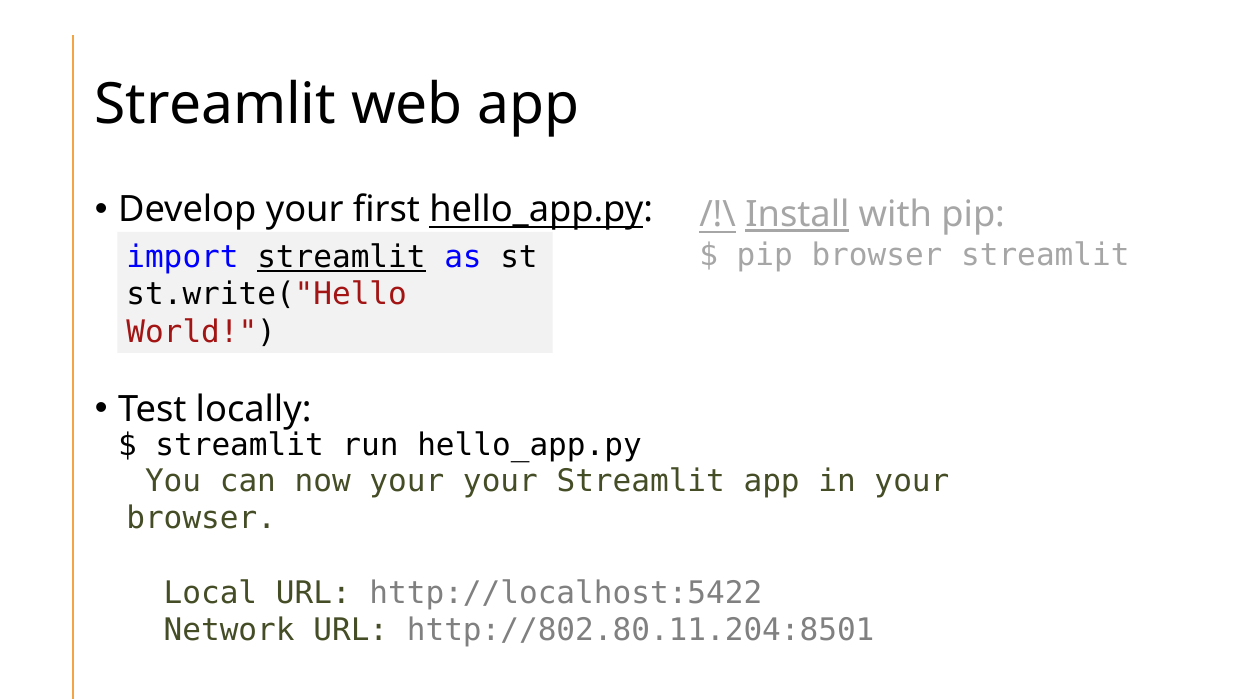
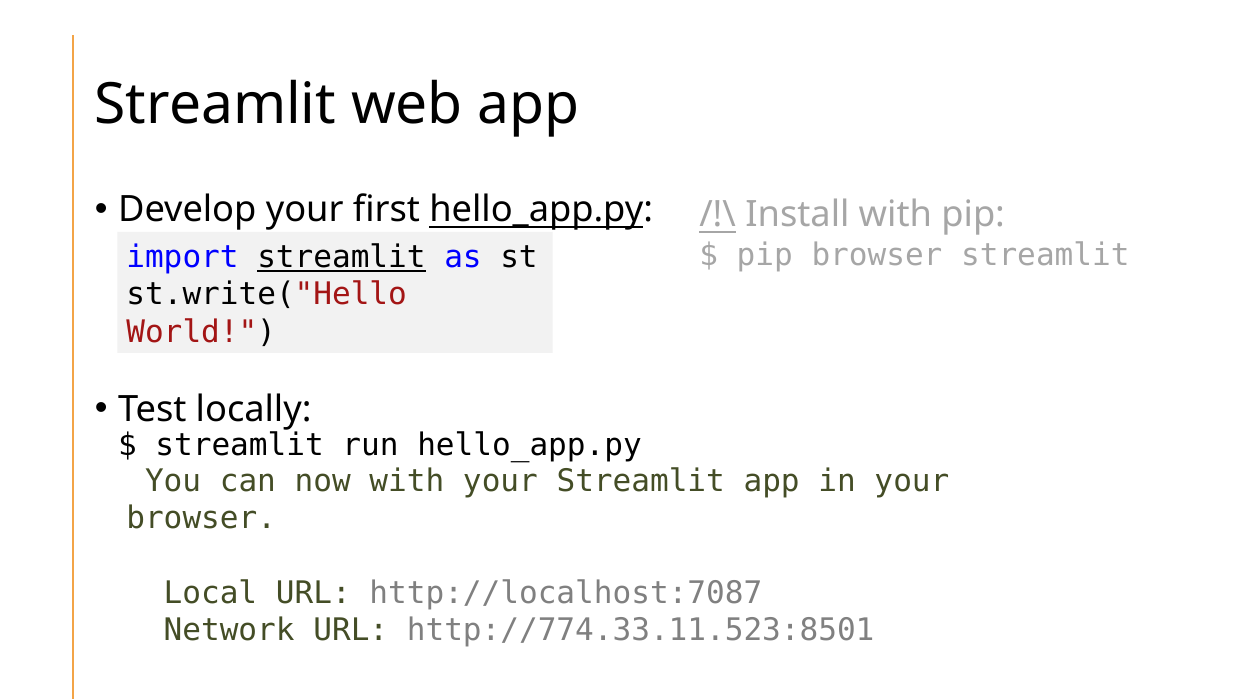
Install underline: present -> none
now your: your -> with
http://localhost:5422: http://localhost:5422 -> http://localhost:7087
http://802.80.11.204:8501: http://802.80.11.204:8501 -> http://774.33.11.523:8501
